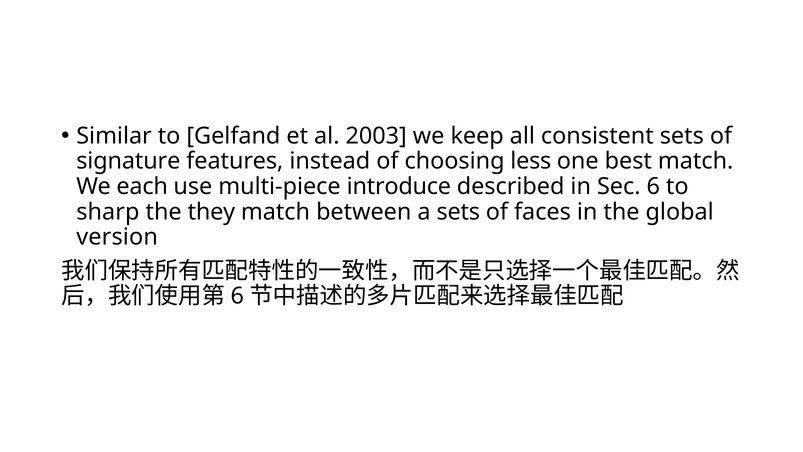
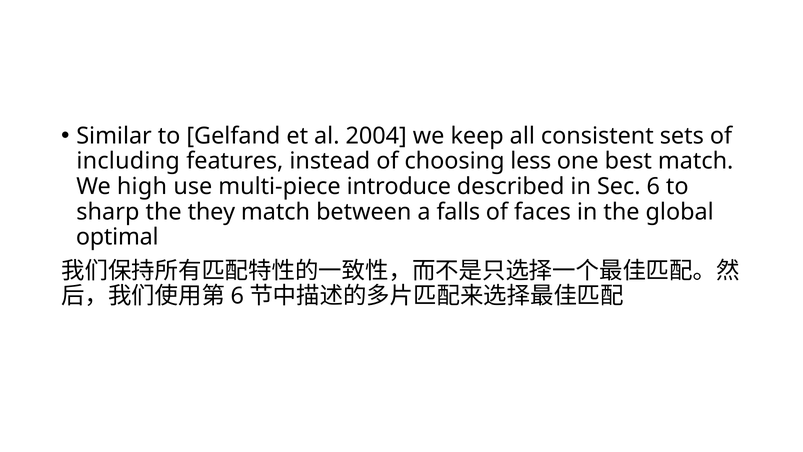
2003: 2003 -> 2004
signature: signature -> including
each: each -> high
a sets: sets -> falls
version: version -> optimal
